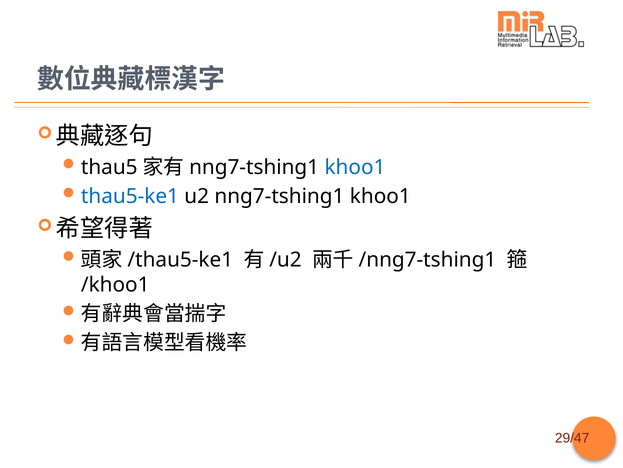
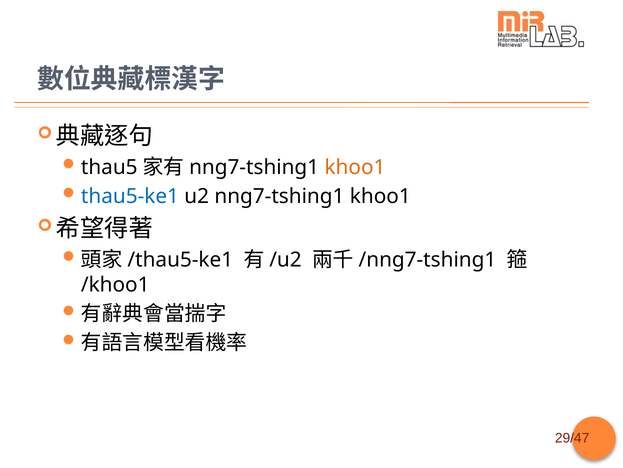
khoo1 at (355, 167) colour: blue -> orange
